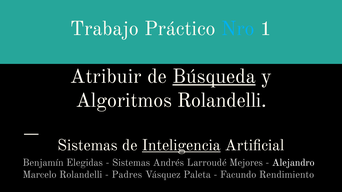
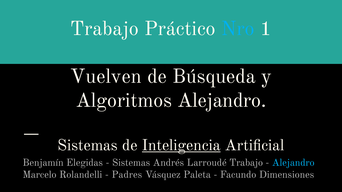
Atribuir: Atribuir -> Vuelven
Búsqueda underline: present -> none
Algoritmos Rolandelli: Rolandelli -> Alejandro
Larroudé Mejores: Mejores -> Trabajo
Alejandro at (293, 163) colour: white -> light blue
Rendimiento: Rendimiento -> Dimensiones
